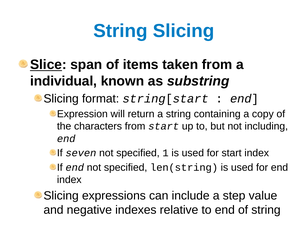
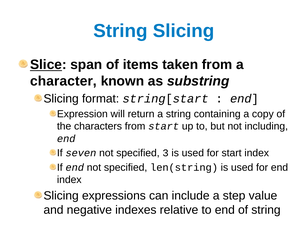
individual: individual -> character
1: 1 -> 3
